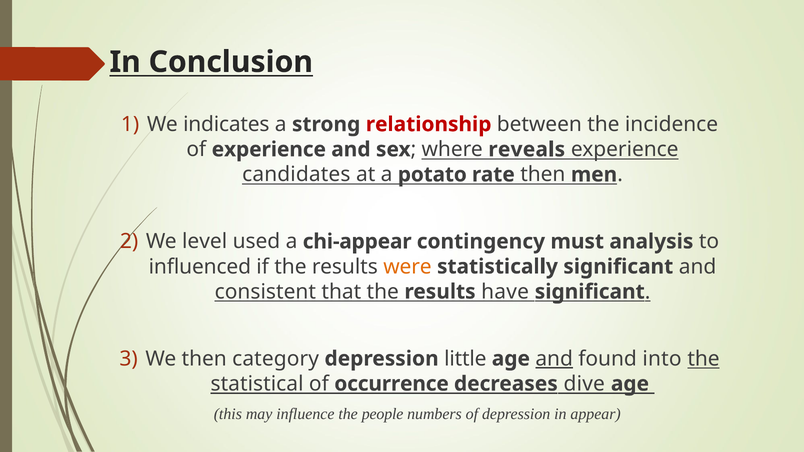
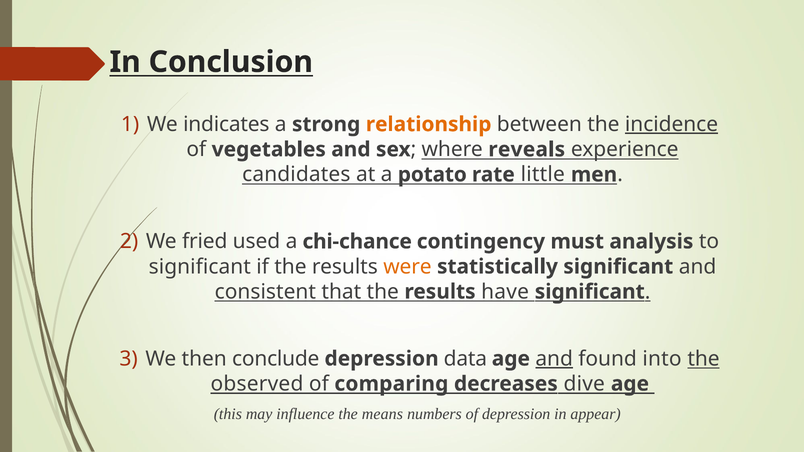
relationship colour: red -> orange
incidence underline: none -> present
of experience: experience -> vegetables
rate then: then -> little
level: level -> fried
chi-appear: chi-appear -> chi-chance
influenced at (200, 267): influenced -> significant
category: category -> conclude
little: little -> data
statistical: statistical -> observed
occurrence: occurrence -> comparing
people: people -> means
